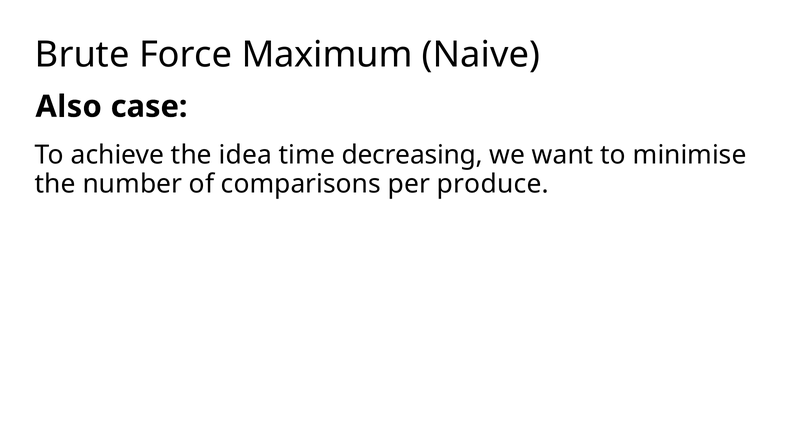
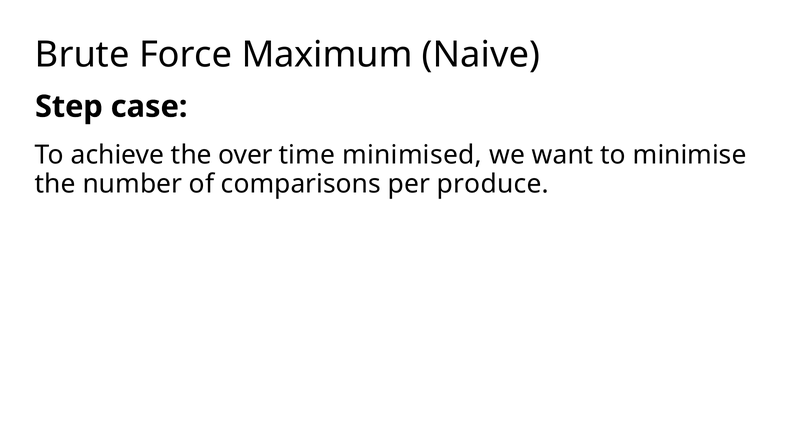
Also: Also -> Step
idea: idea -> over
decreasing: decreasing -> minimised
